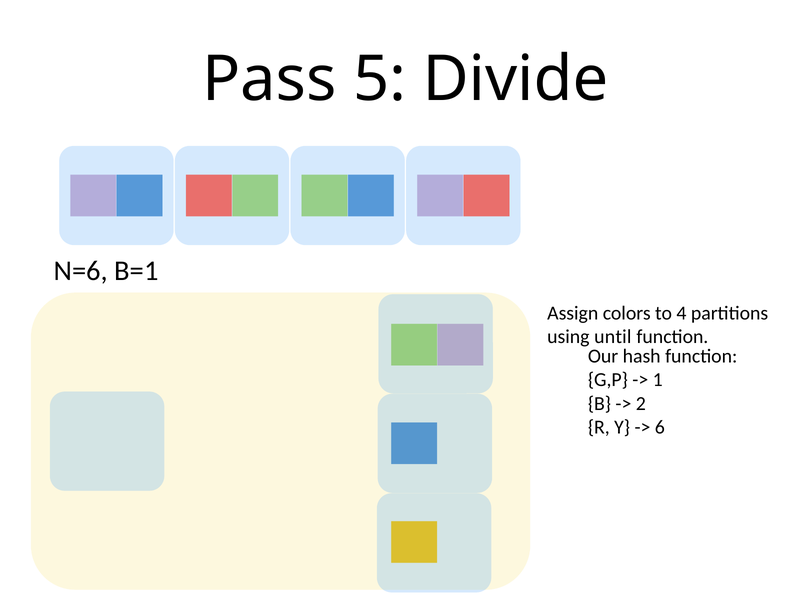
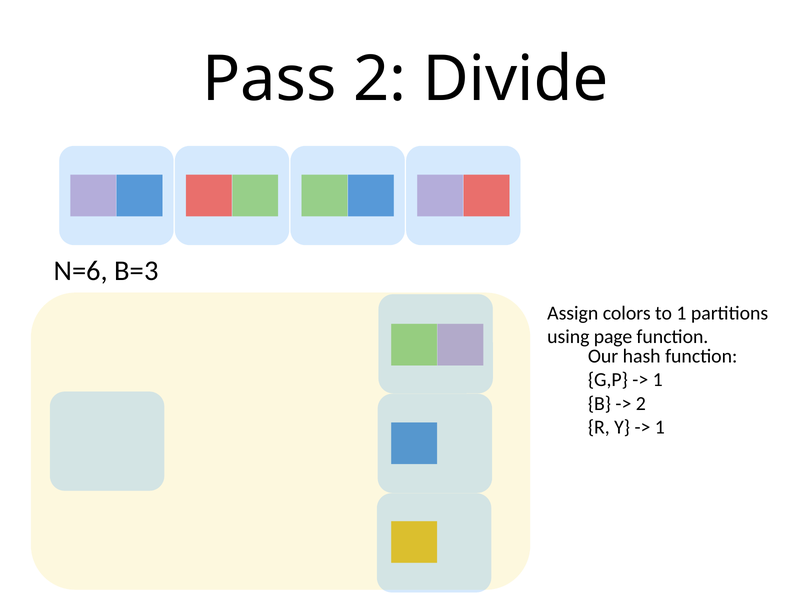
Pass 5: 5 -> 2
B=1: B=1 -> B=3
to 4: 4 -> 1
until: until -> page
6 at (660, 427): 6 -> 1
